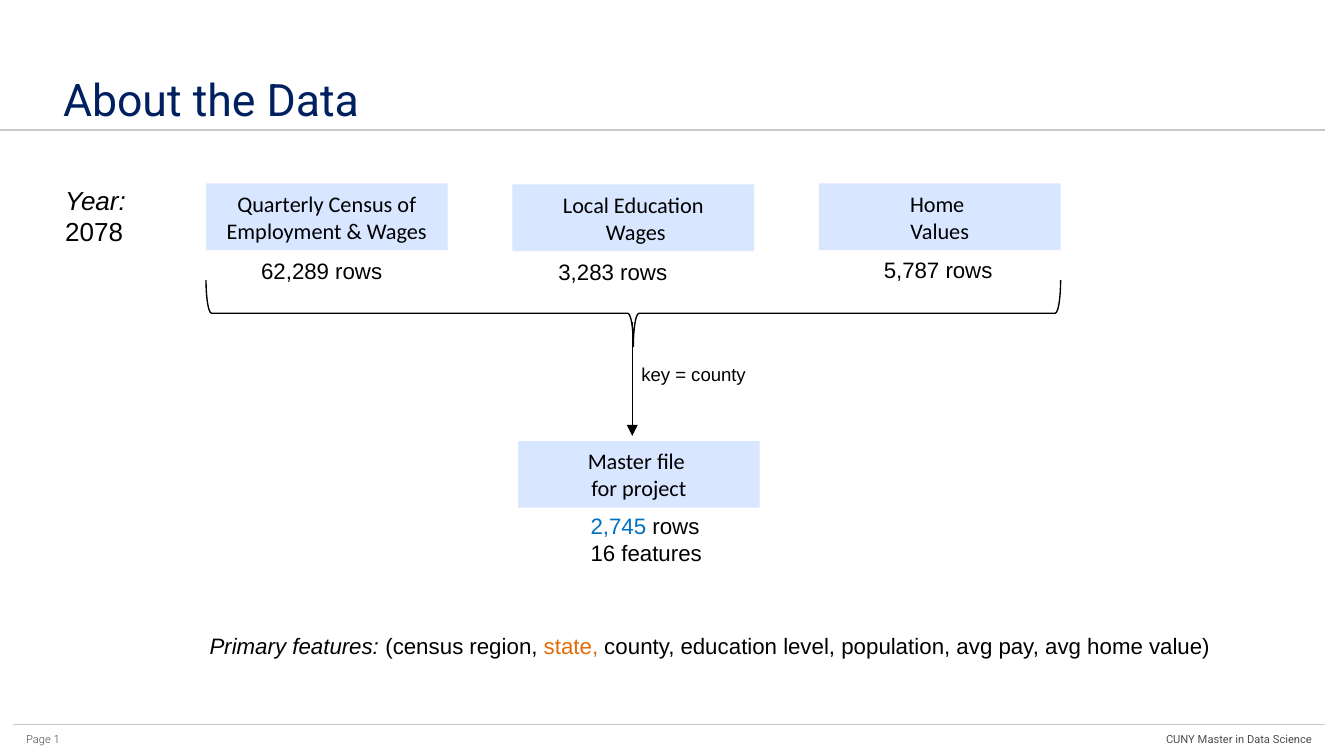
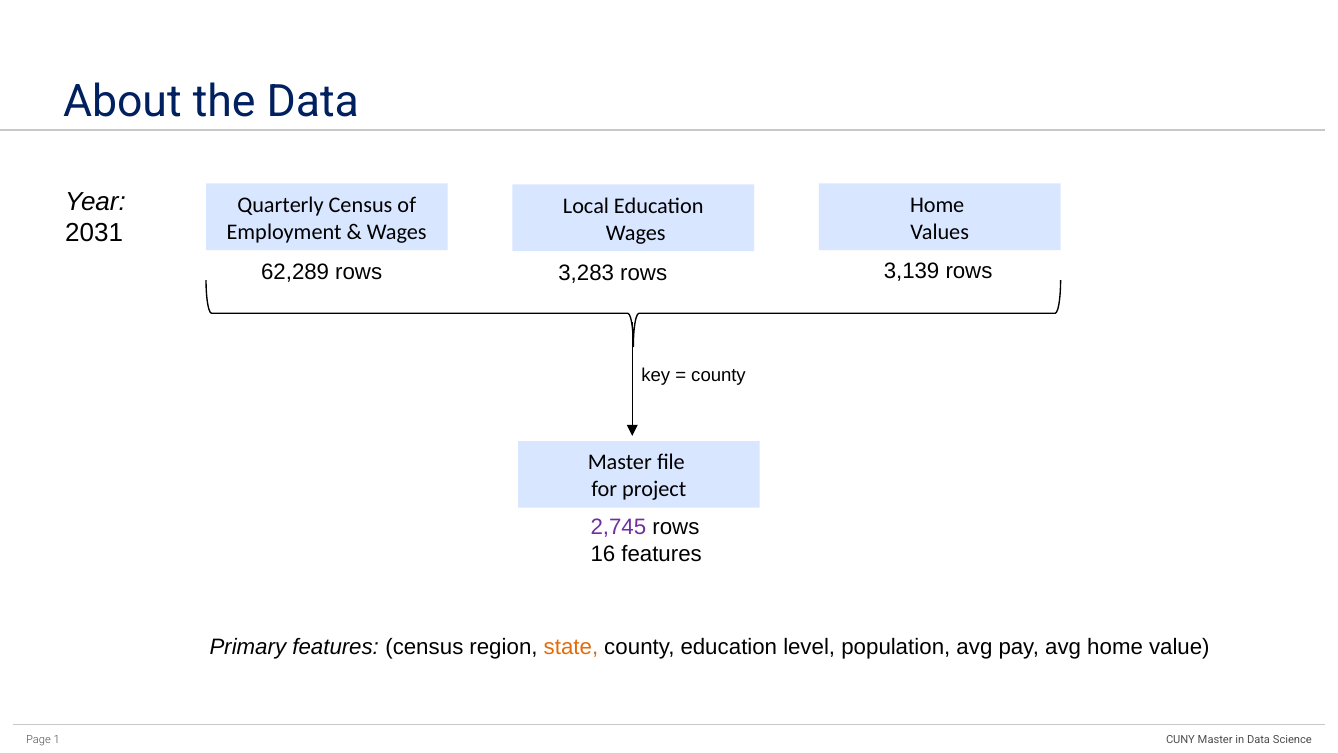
2078: 2078 -> 2031
5,787: 5,787 -> 3,139
2,745 colour: blue -> purple
